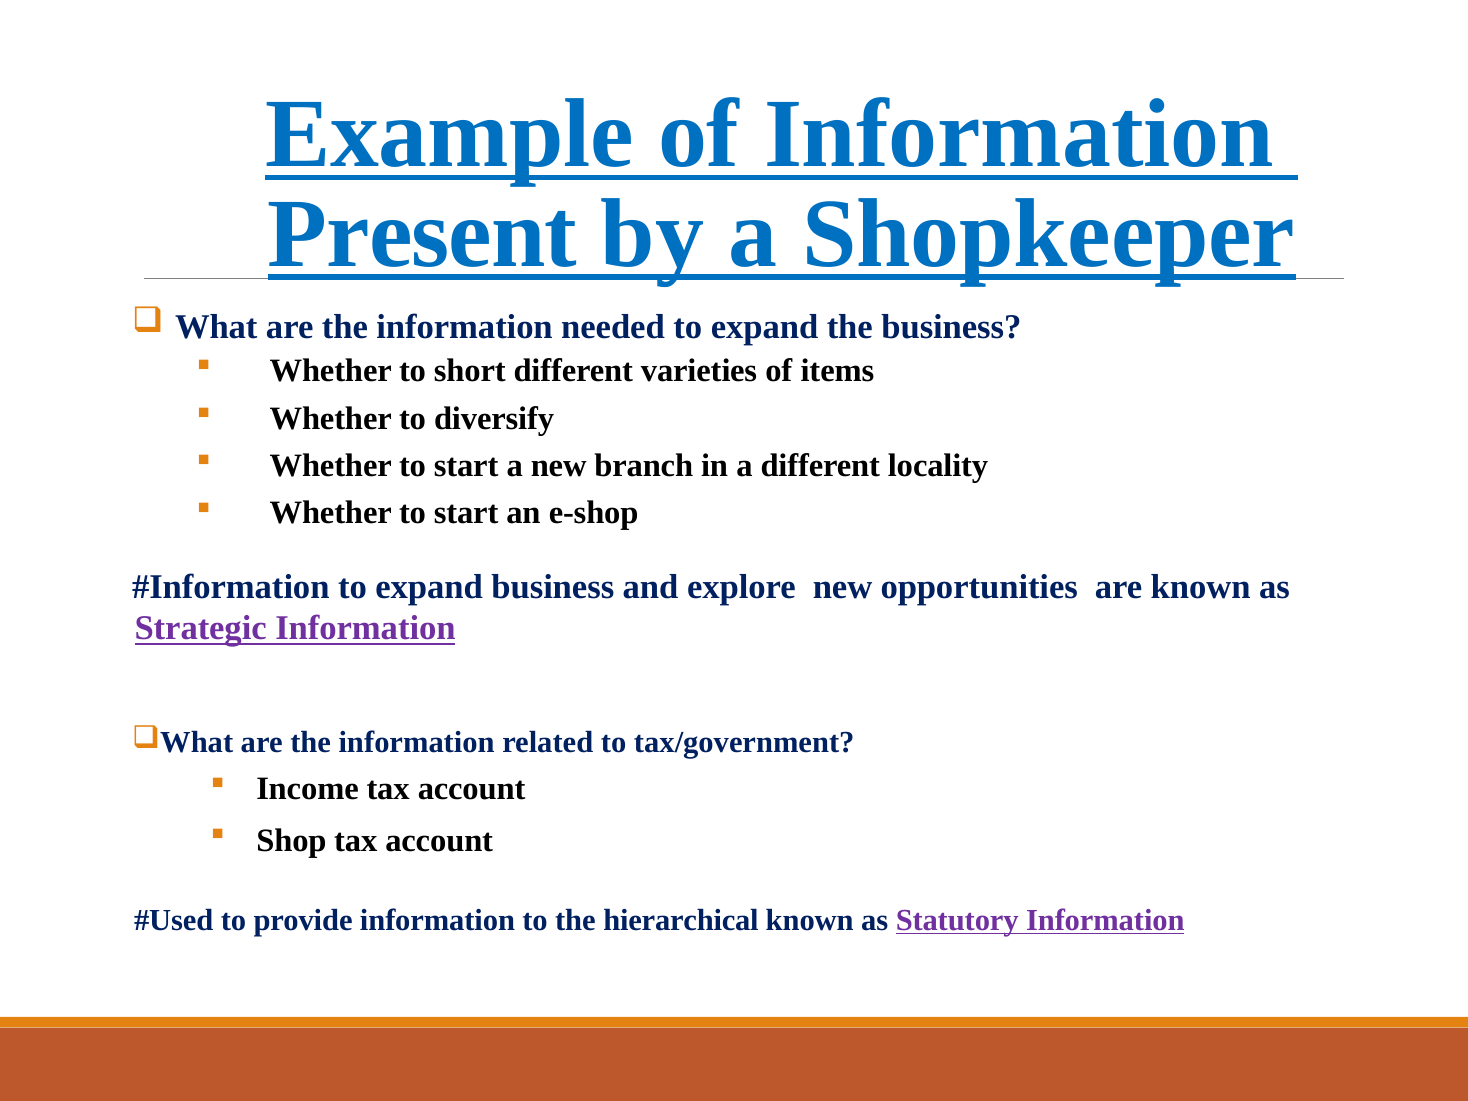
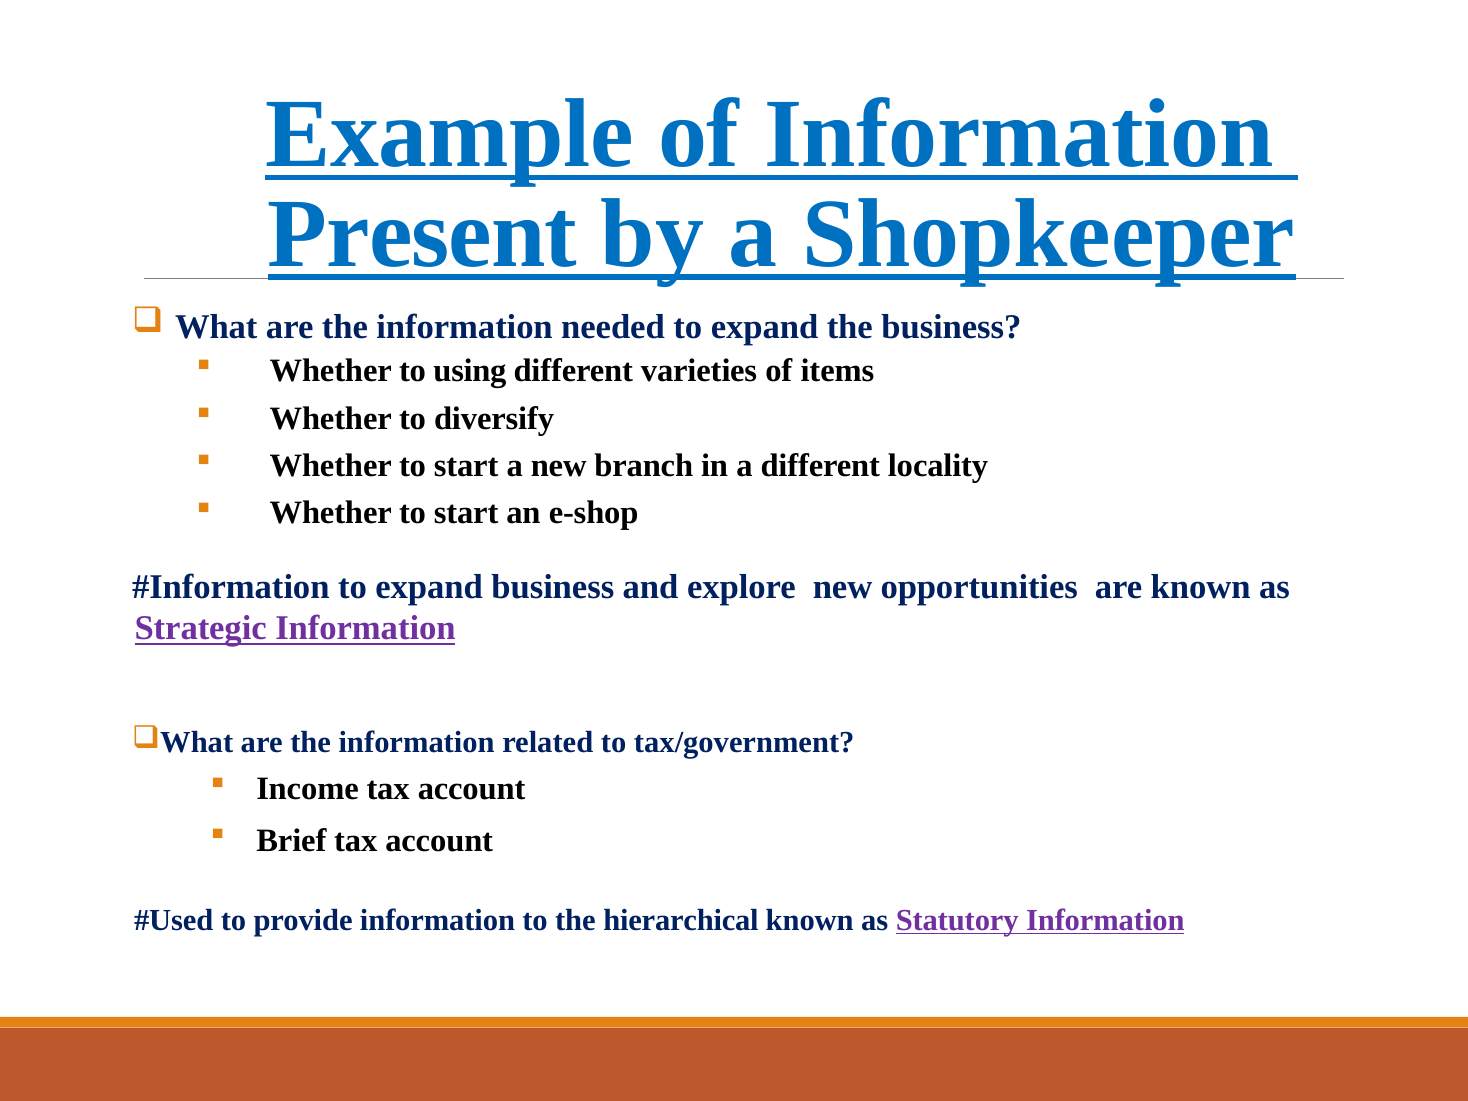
short: short -> using
Shop: Shop -> Brief
